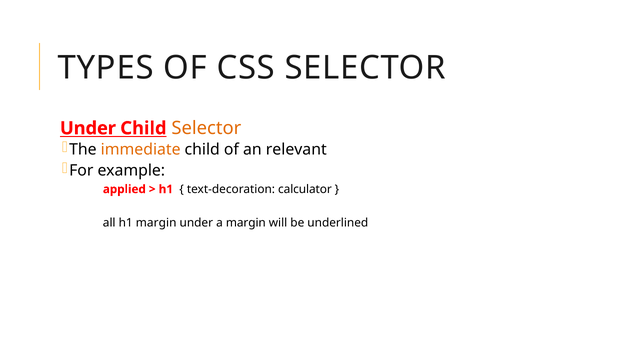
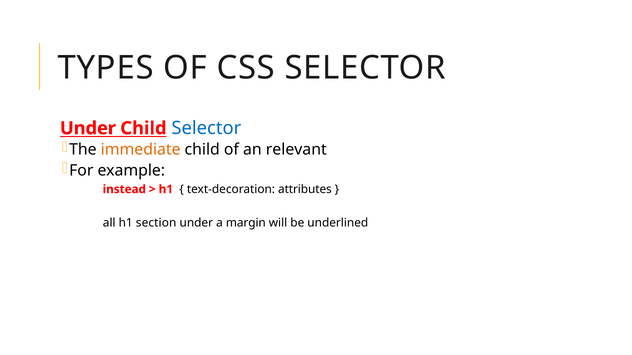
Selector at (206, 128) colour: orange -> blue
applied: applied -> instead
calculator: calculator -> attributes
h1 margin: margin -> section
